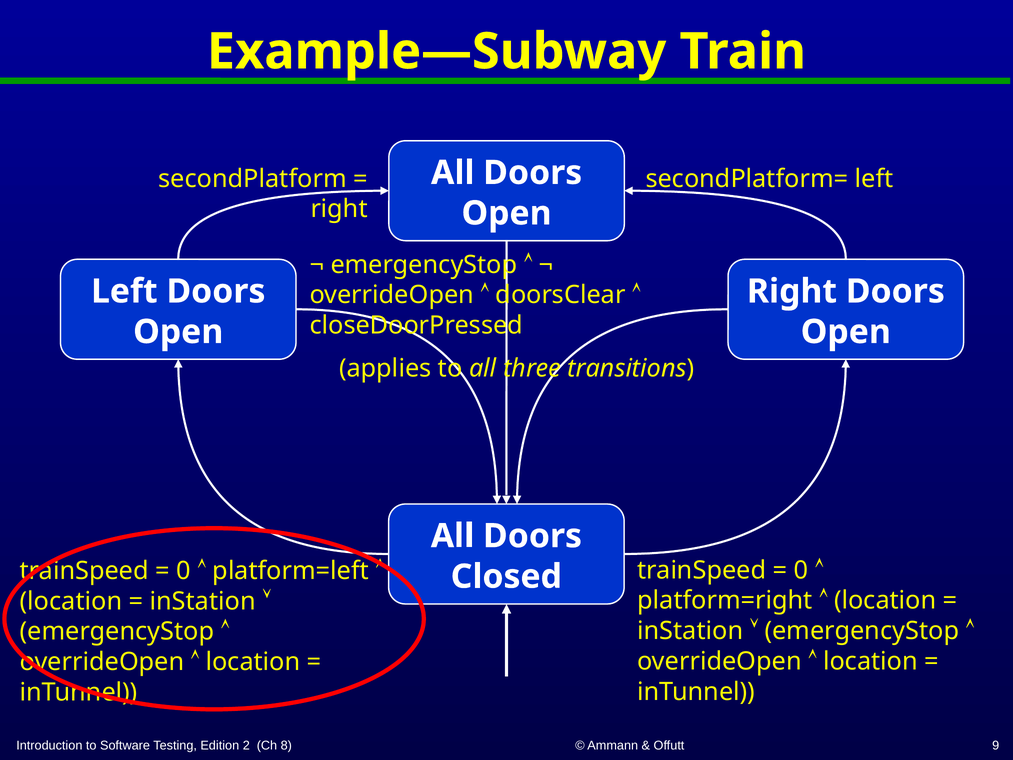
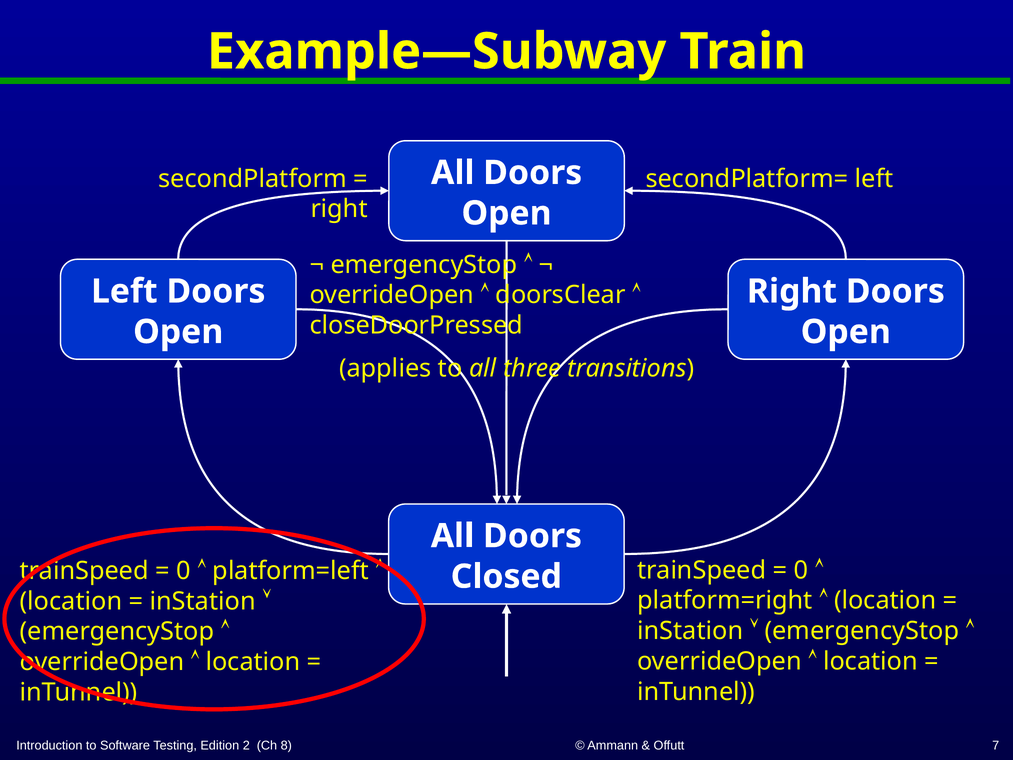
9: 9 -> 7
